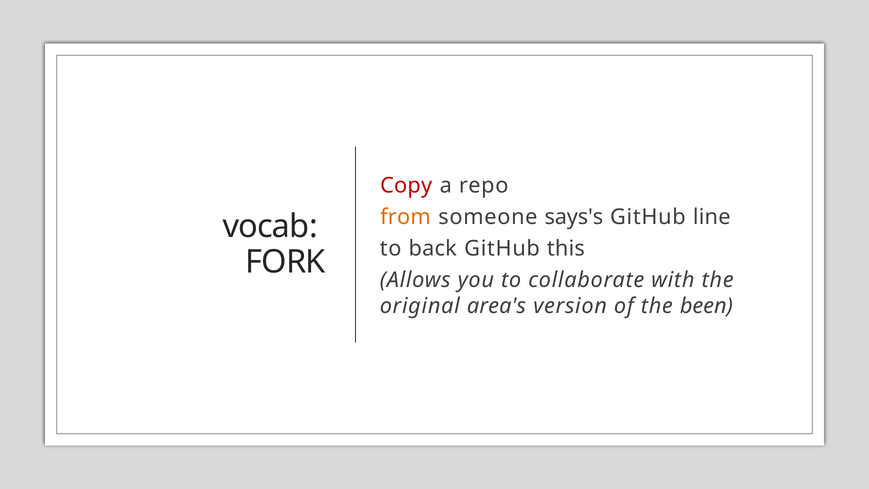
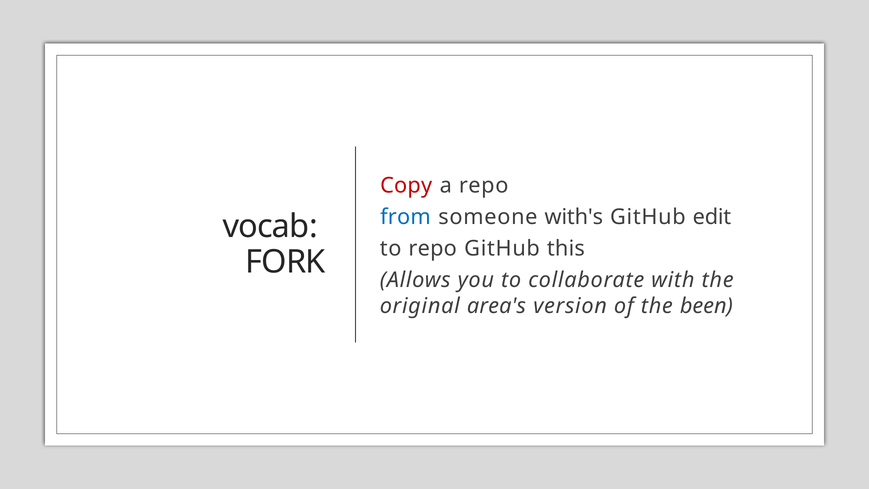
from colour: orange -> blue
says's: says's -> with's
line: line -> edit
to back: back -> repo
